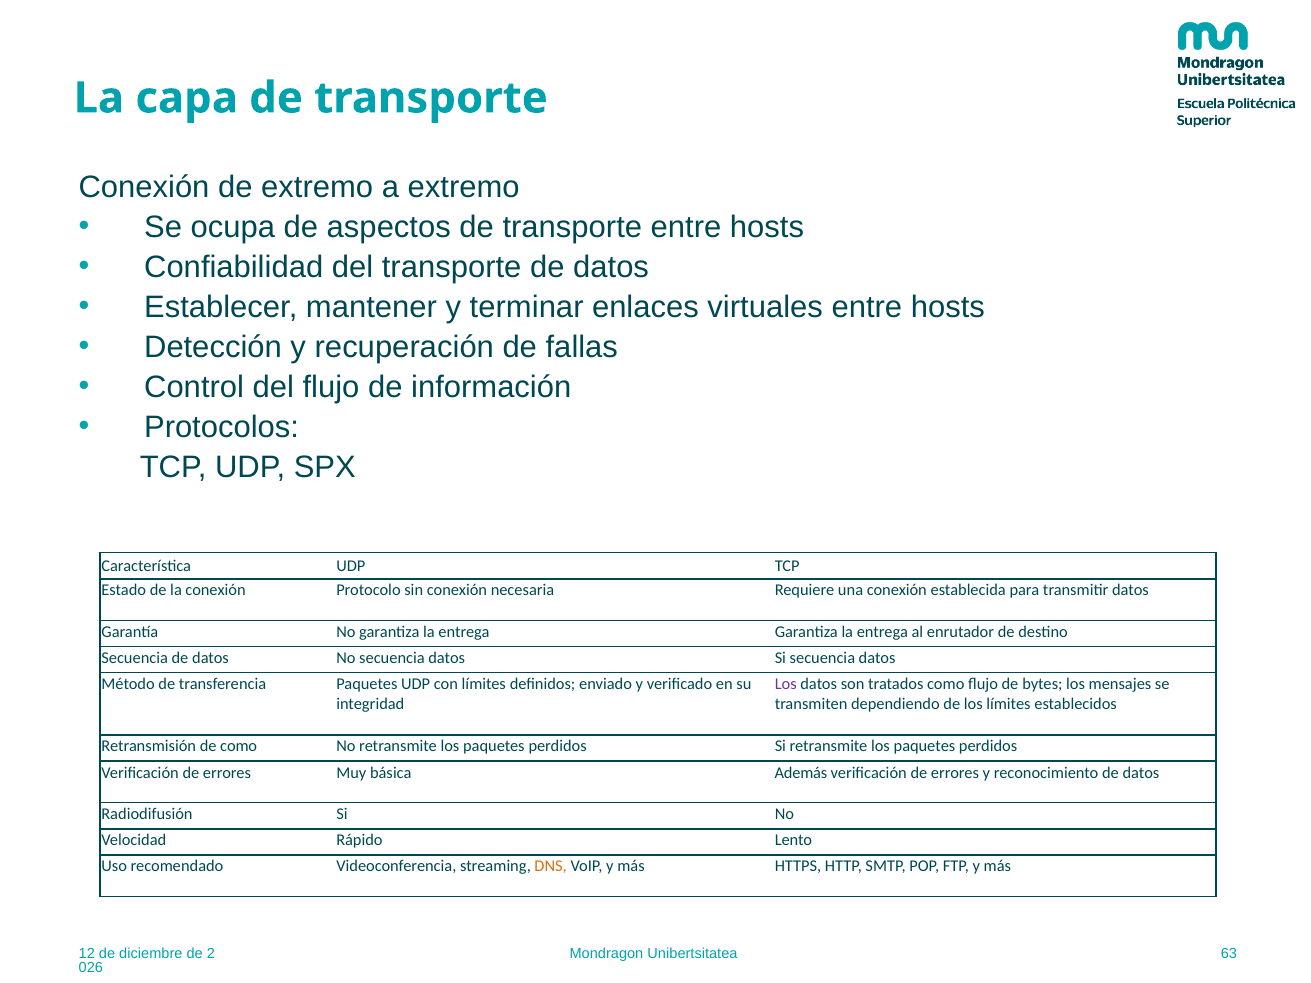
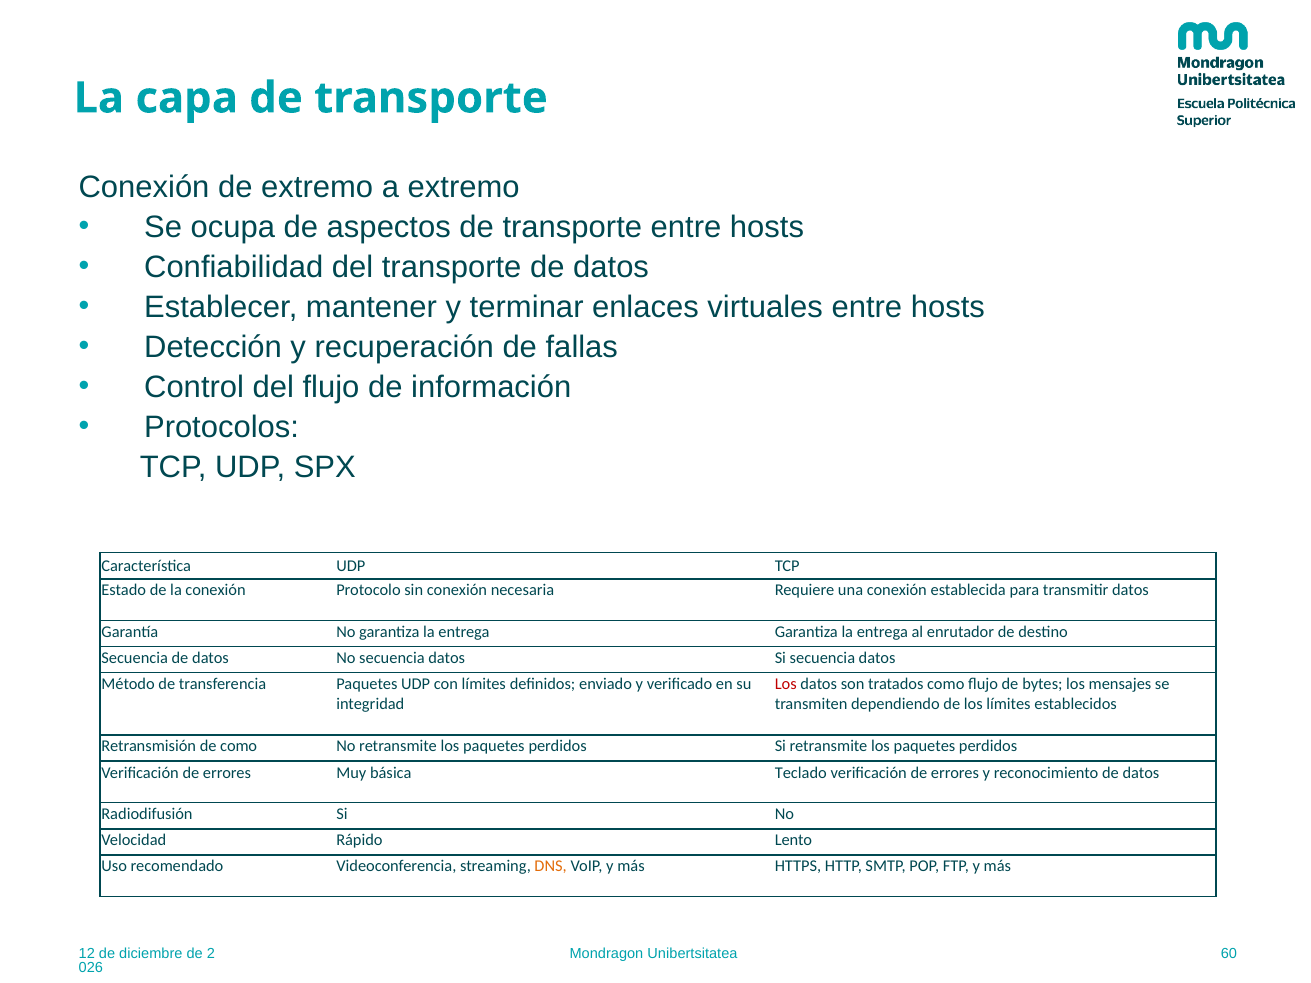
Los at (786, 684) colour: purple -> red
Además: Además -> Teclado
63: 63 -> 60
